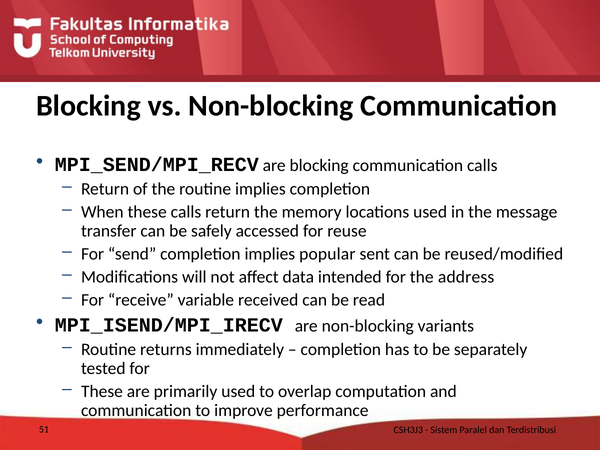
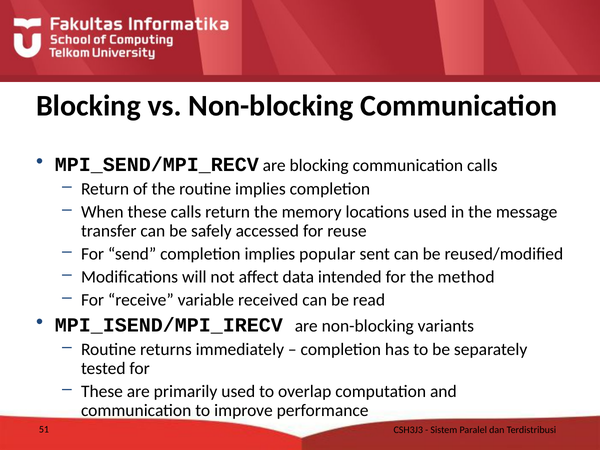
address: address -> method
